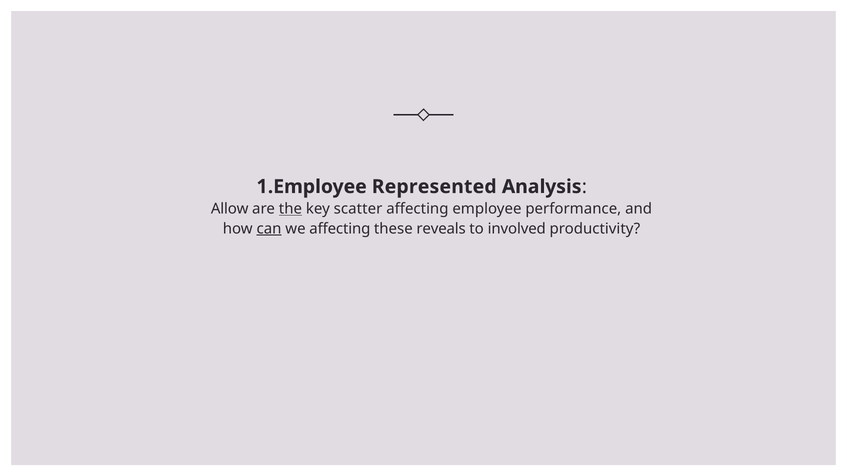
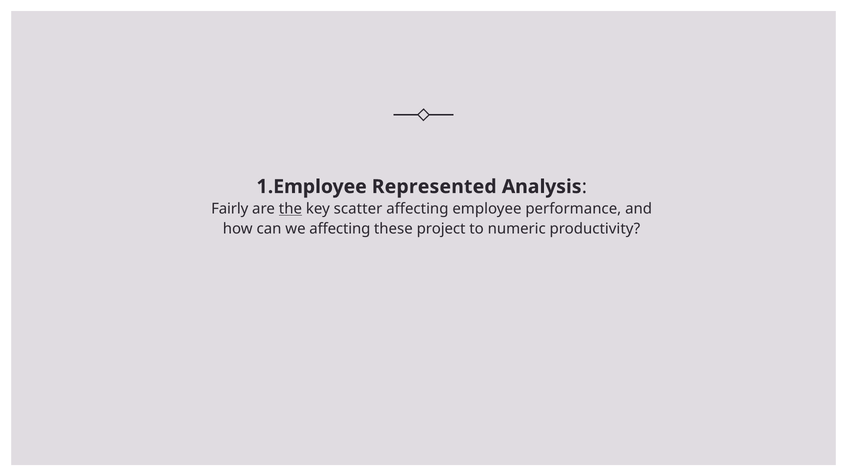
Allow: Allow -> Fairly
can underline: present -> none
reveals: reveals -> project
involved: involved -> numeric
